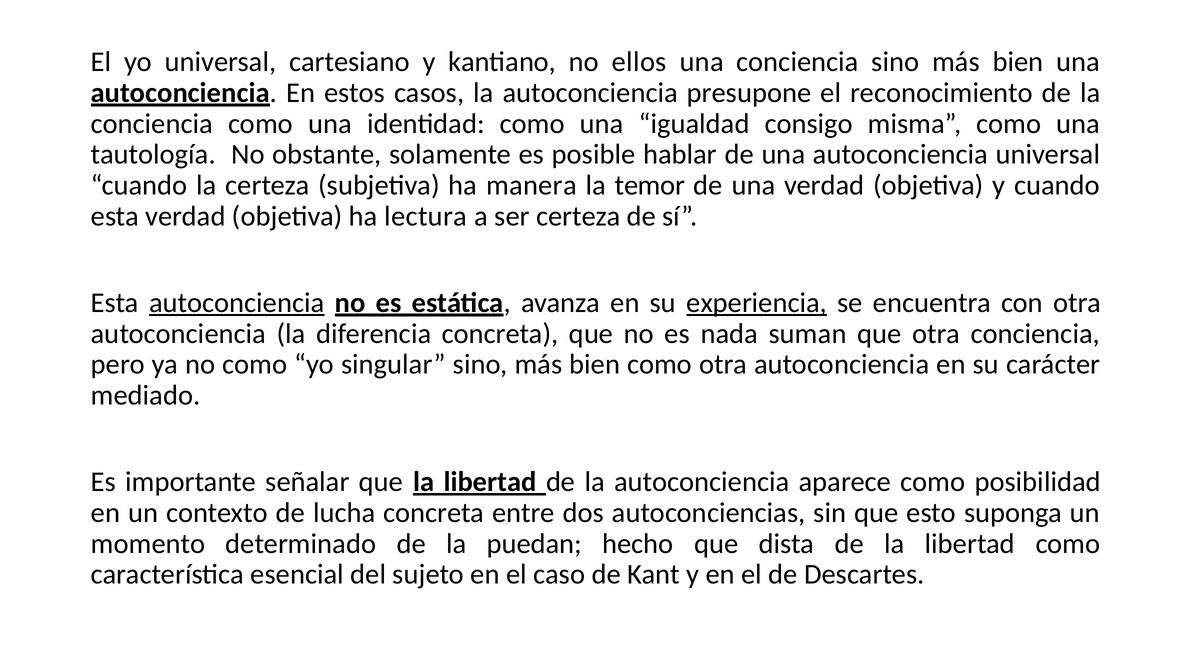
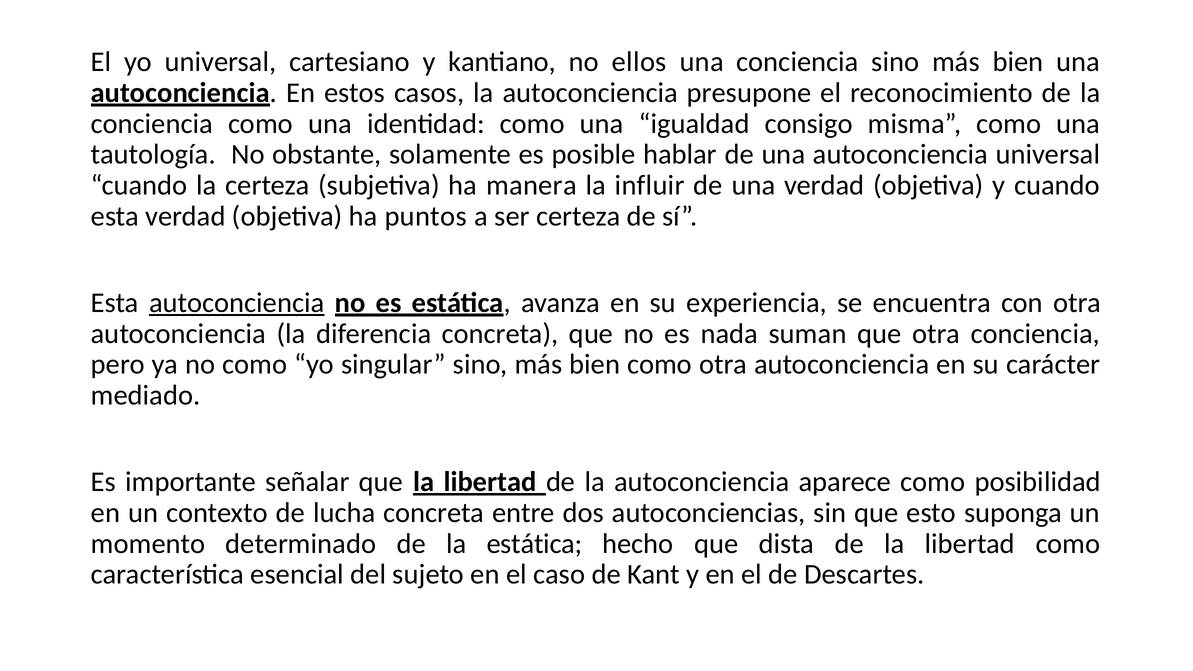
temor: temor -> influir
lectura: lectura -> puntos
experiencia underline: present -> none
la puedan: puedan -> estática
